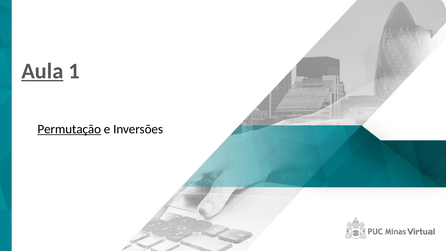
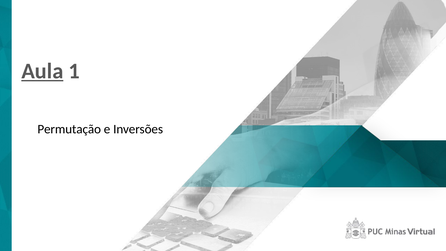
Permutação underline: present -> none
